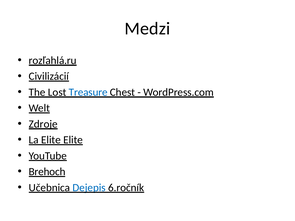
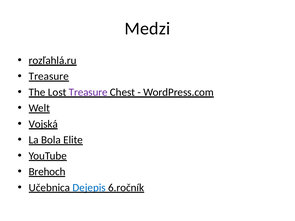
Civilizácií at (49, 76): Civilizácií -> Treasure
Treasure at (88, 92) colour: blue -> purple
Zdroje: Zdroje -> Vojská
La Elite: Elite -> Bola
